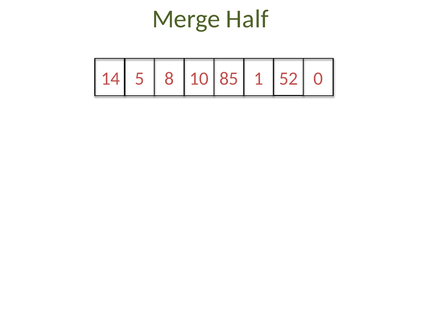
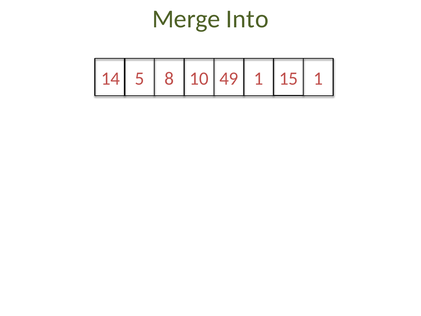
Half: Half -> Into
52: 52 -> 15
85: 85 -> 49
1 0: 0 -> 1
